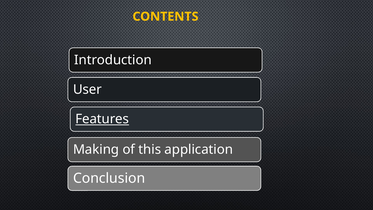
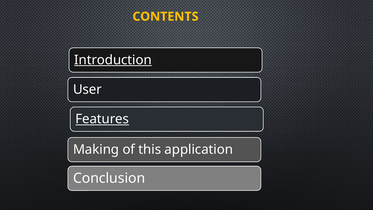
Introduction underline: none -> present
